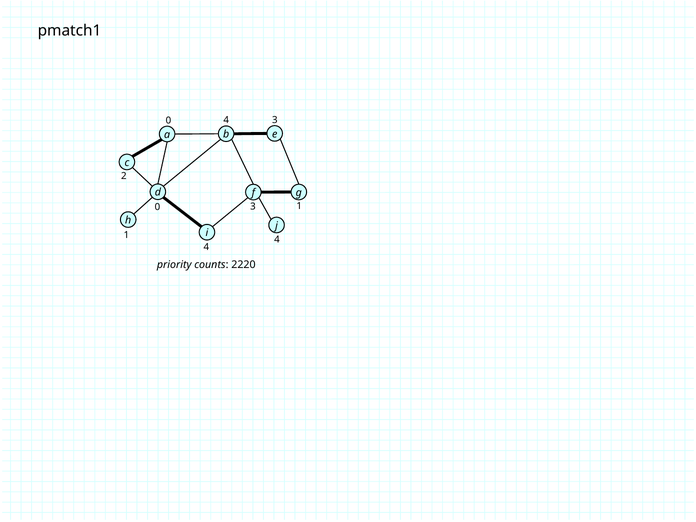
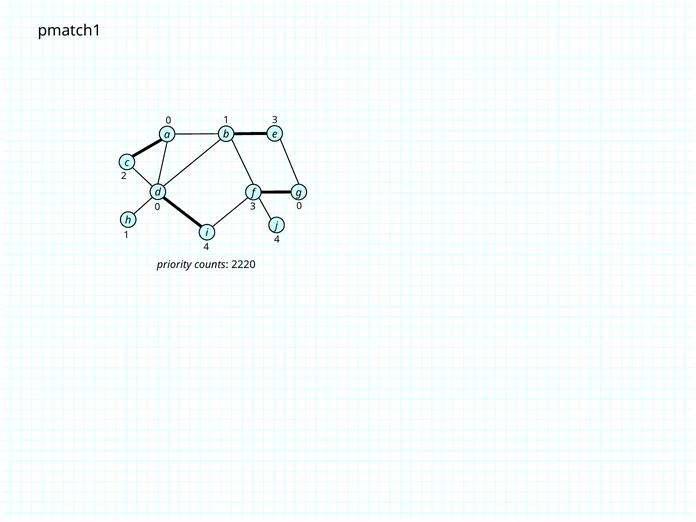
4 at (226, 120): 4 -> 1
3 1: 1 -> 0
